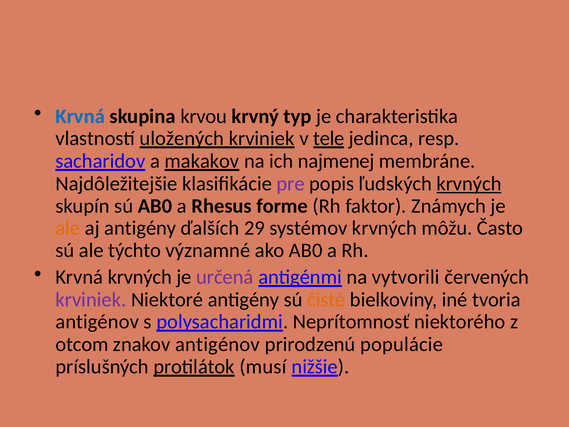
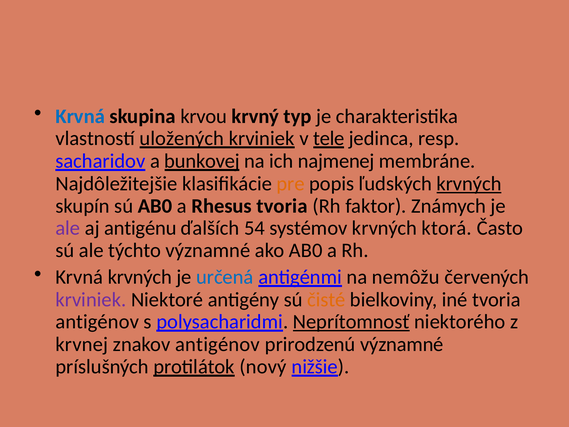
makakov: makakov -> bunkovej
pre colour: purple -> orange
Rhesus forme: forme -> tvoria
ale at (68, 228) colour: orange -> purple
aj antigény: antigény -> antigénu
29: 29 -> 54
môžu: môžu -> ktorá
určená colour: purple -> blue
vytvorili: vytvorili -> nemôžu
Neprítomnosť underline: none -> present
otcom: otcom -> krvnej
prirodzenú populácie: populácie -> významné
musí: musí -> nový
